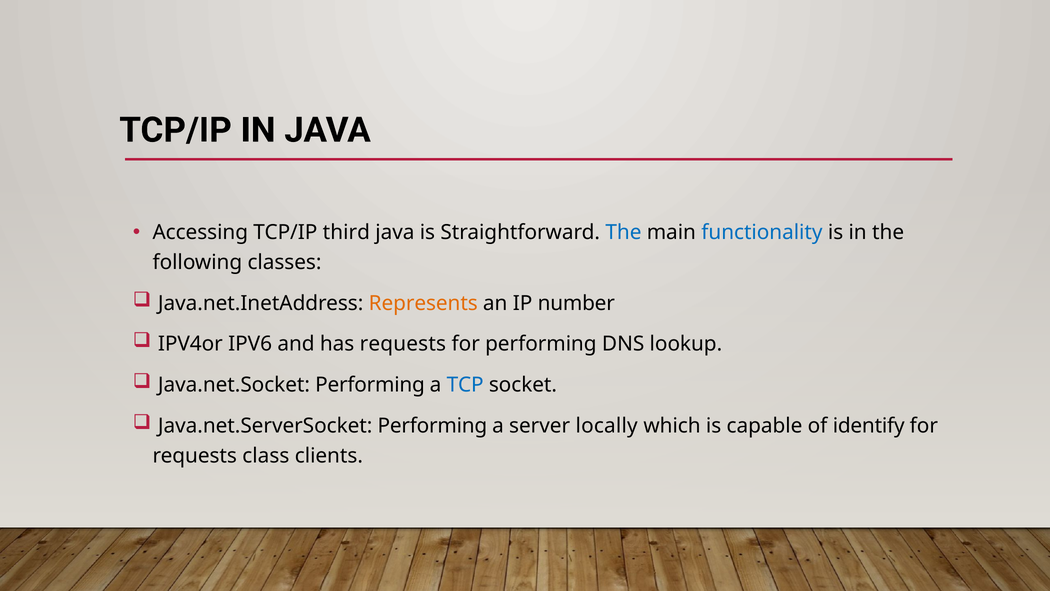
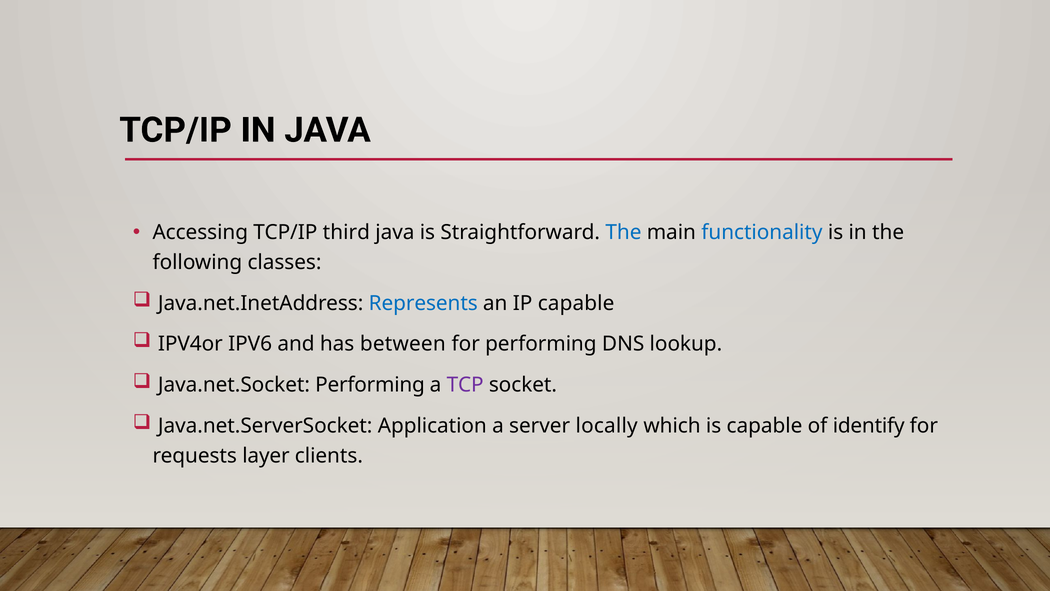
Represents colour: orange -> blue
IP number: number -> capable
has requests: requests -> between
TCP colour: blue -> purple
Java.net.ServerSocket Performing: Performing -> Application
class: class -> layer
